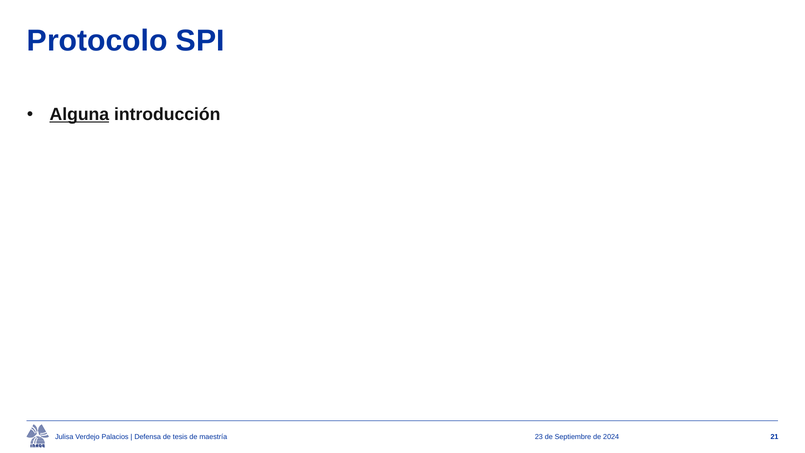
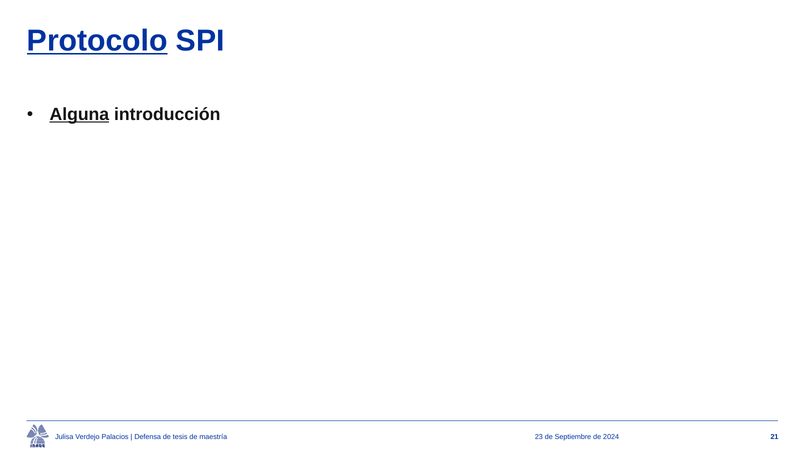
Protocolo underline: none -> present
